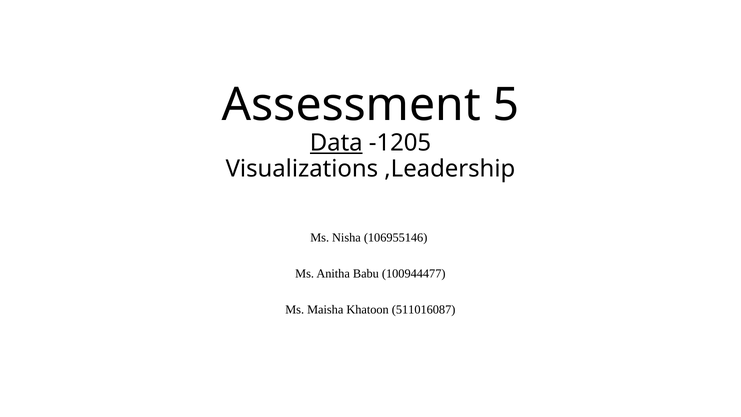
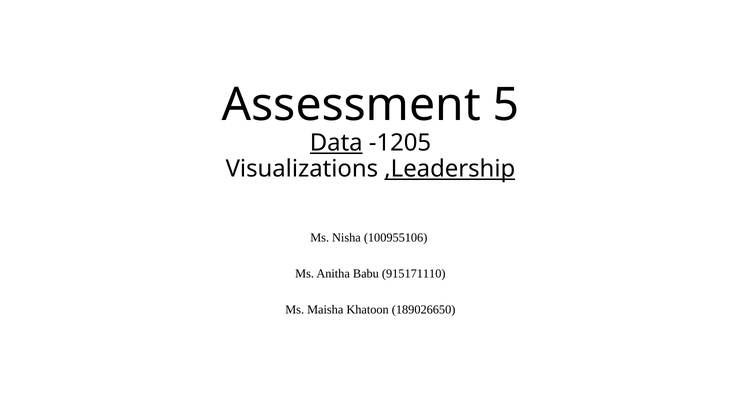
,Leadership underline: none -> present
106955146: 106955146 -> 100955106
100944477: 100944477 -> 915171110
511016087: 511016087 -> 189026650
